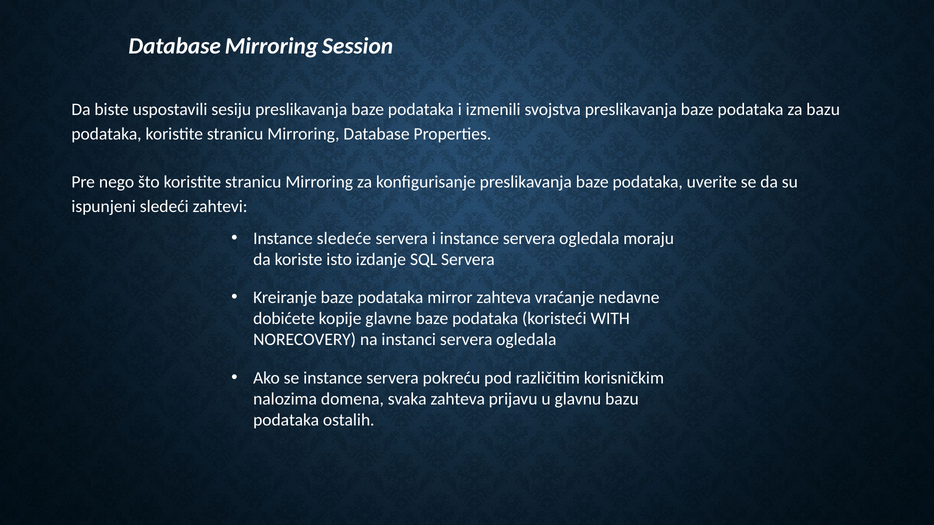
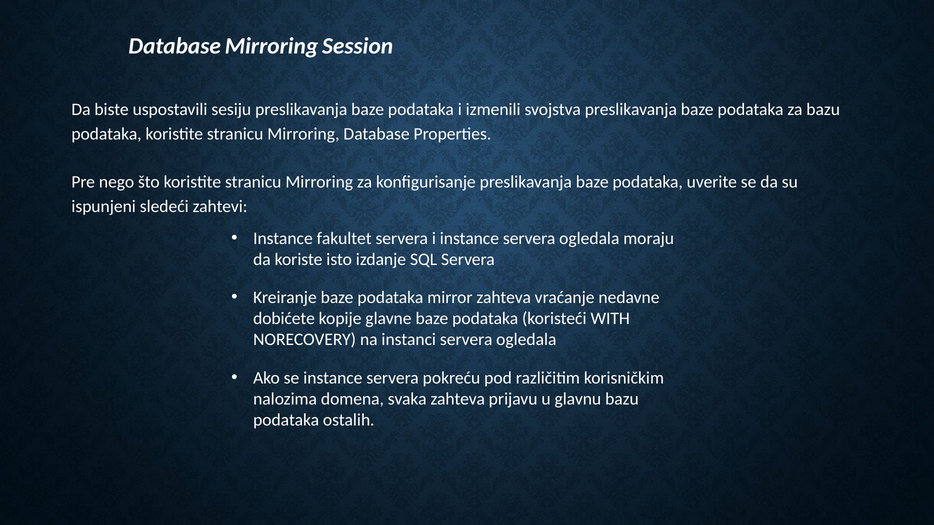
sledeće: sledeće -> fakultet
